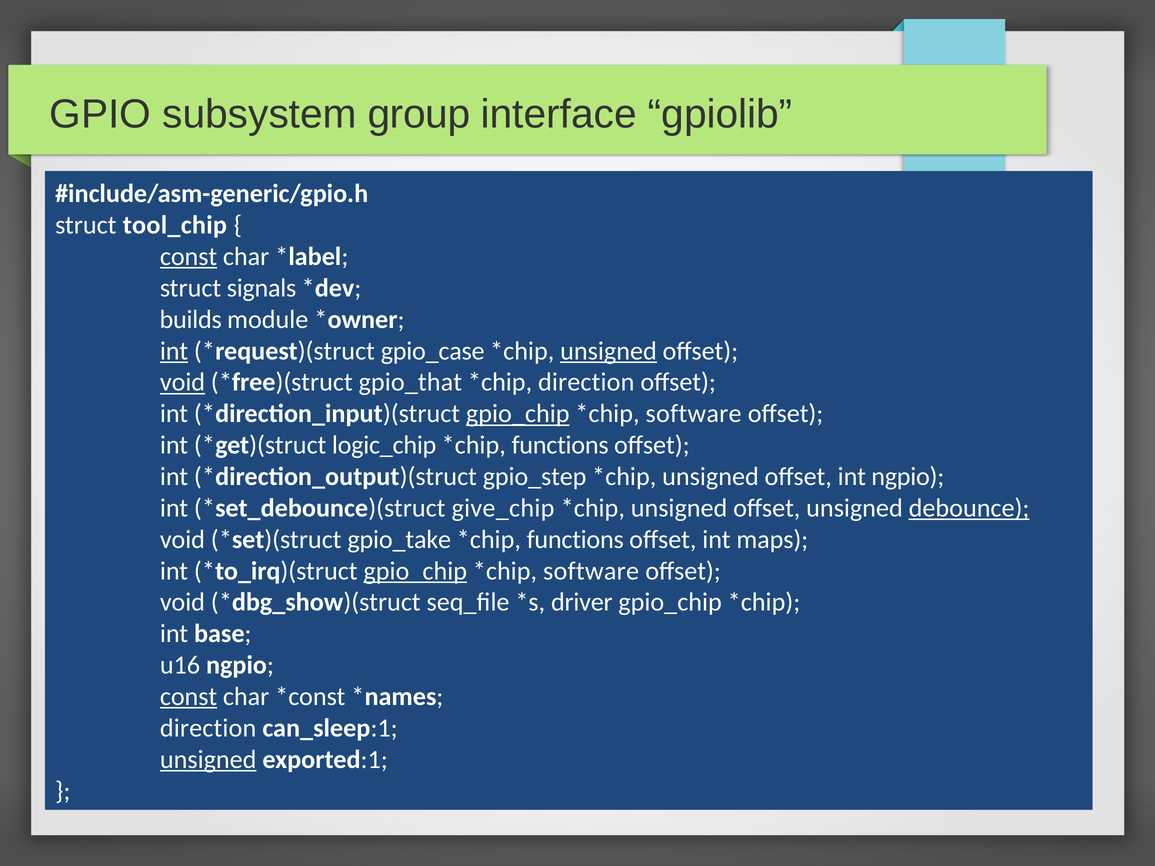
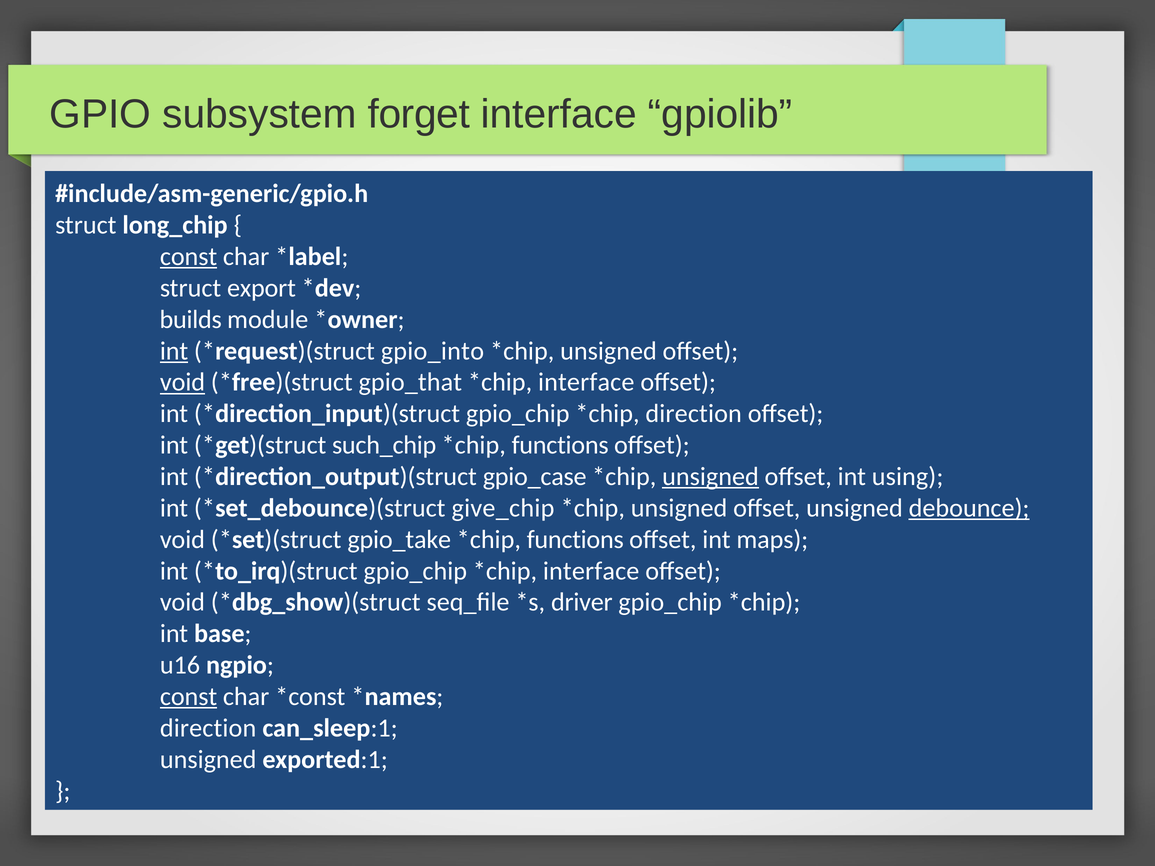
group: group -> forget
tool_chip: tool_chip -> long_chip
signals: signals -> export
gpio_case: gpio_case -> gpio_into
unsigned at (609, 351) underline: present -> none
direction at (586, 382): direction -> interface
gpio_chip at (518, 414) underline: present -> none
software at (694, 414): software -> direction
logic_chip: logic_chip -> such_chip
gpio_step: gpio_step -> gpio_case
unsigned at (711, 477) underline: none -> present
int ngpio: ngpio -> using
gpio_chip at (415, 571) underline: present -> none
software at (591, 571): software -> interface
unsigned at (208, 760) underline: present -> none
